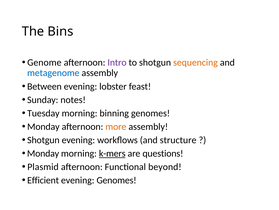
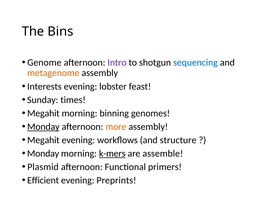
sequencing colour: orange -> blue
metagenome colour: blue -> orange
Between: Between -> Interests
notes: notes -> times
Tuesday at (43, 113): Tuesday -> Megahit
Monday at (43, 126) underline: none -> present
Shotgun at (43, 140): Shotgun -> Megahit
questions: questions -> assemble
beyond: beyond -> primers
evening Genomes: Genomes -> Preprints
